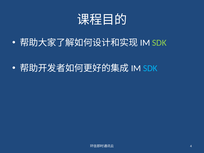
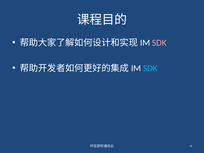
SDK at (159, 43) colour: light green -> pink
